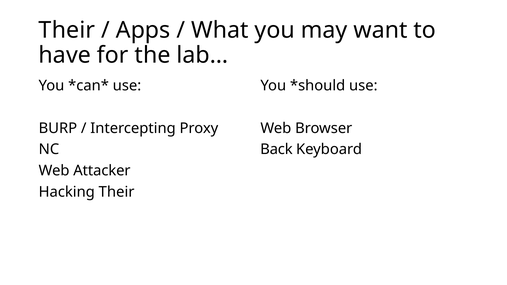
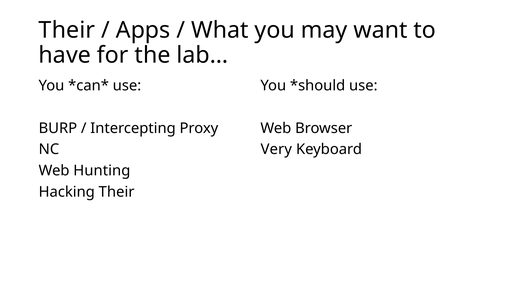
Back: Back -> Very
Attacker: Attacker -> Hunting
